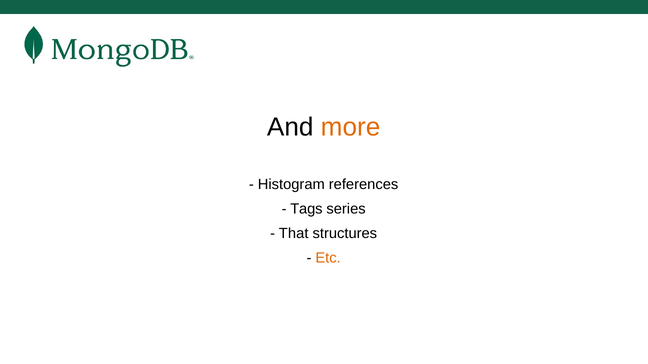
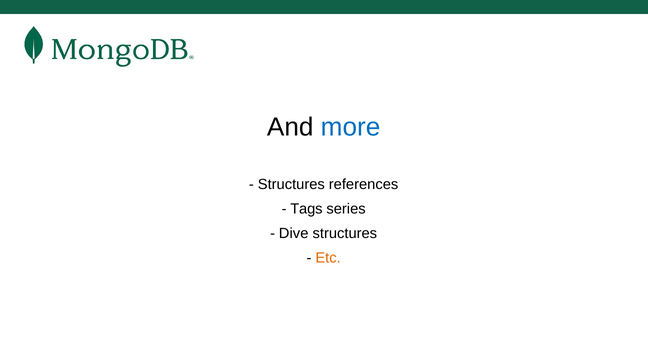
more colour: orange -> blue
Histogram at (291, 185): Histogram -> Structures
That: That -> Dive
